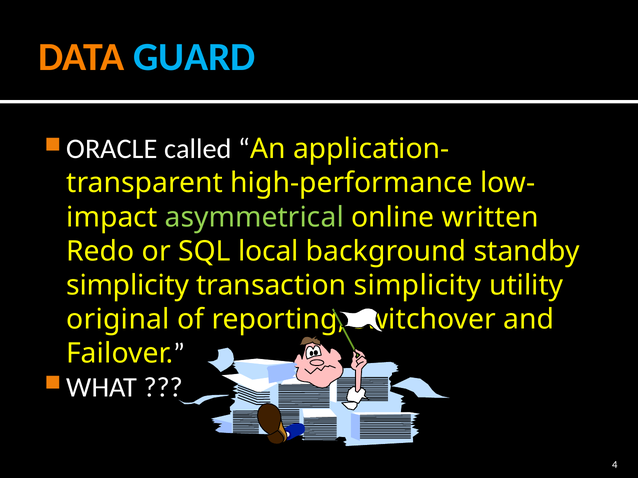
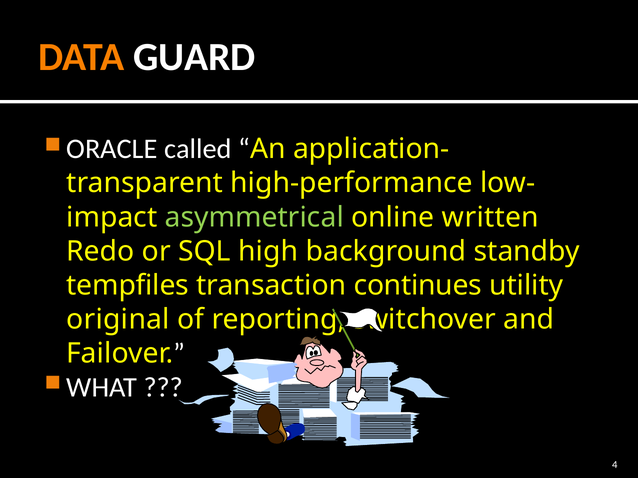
GUARD colour: light blue -> white
local: local -> high
simplicity at (128, 286): simplicity -> tempfiles
transaction simplicity: simplicity -> continues
